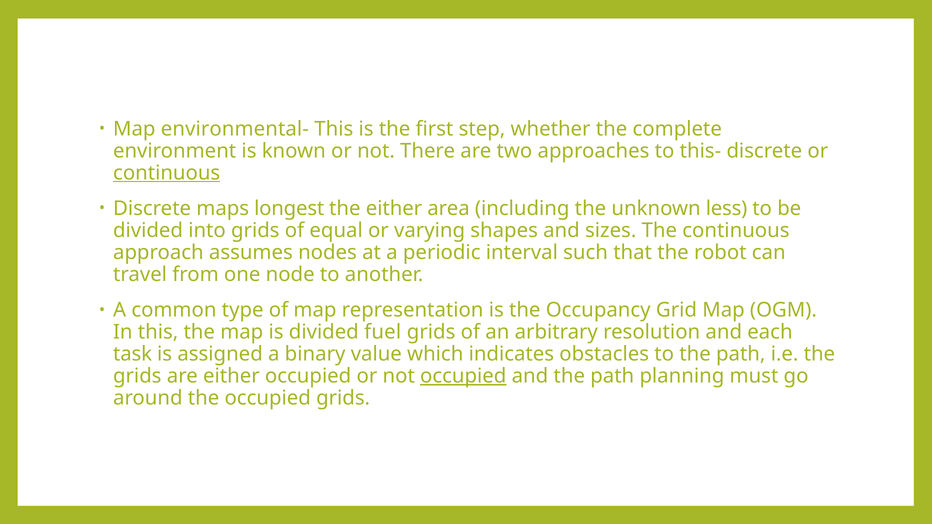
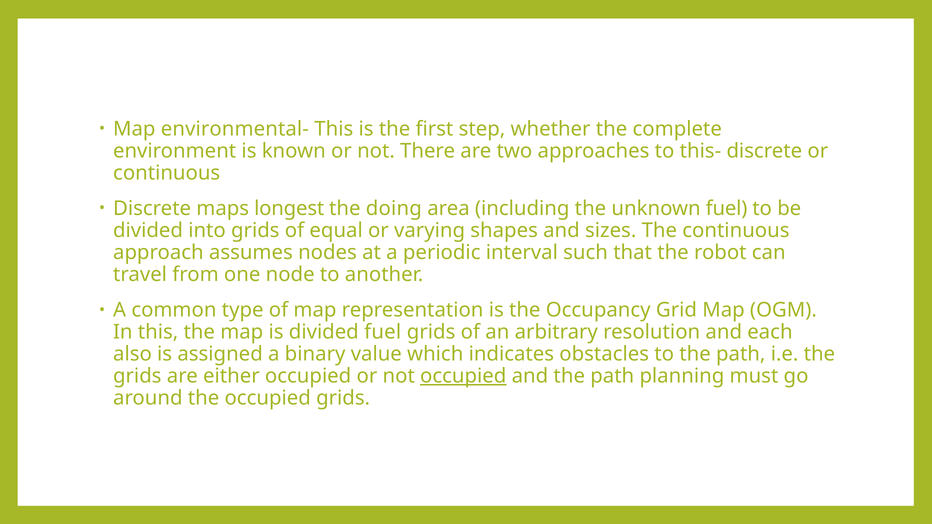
continuous at (167, 173) underline: present -> none
the either: either -> doing
unknown less: less -> fuel
task: task -> also
